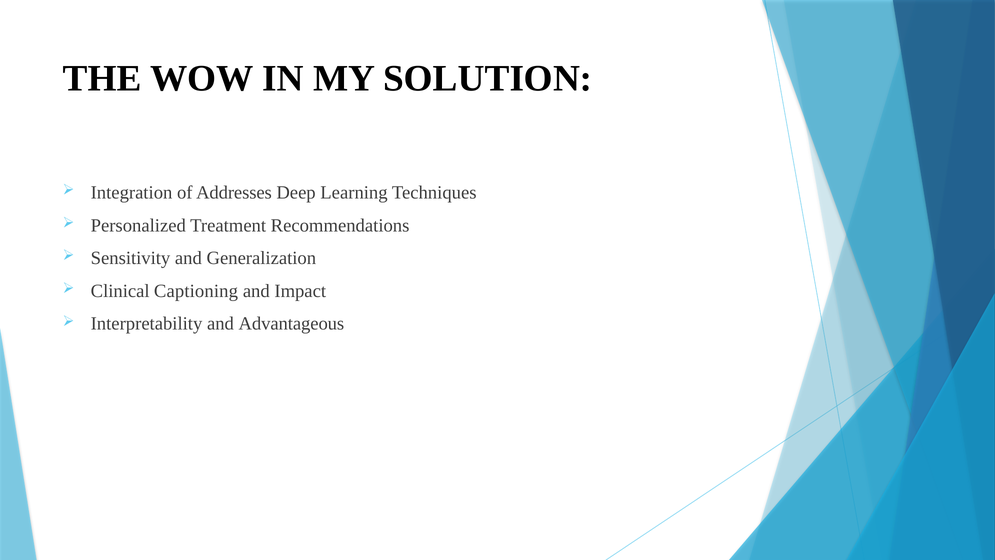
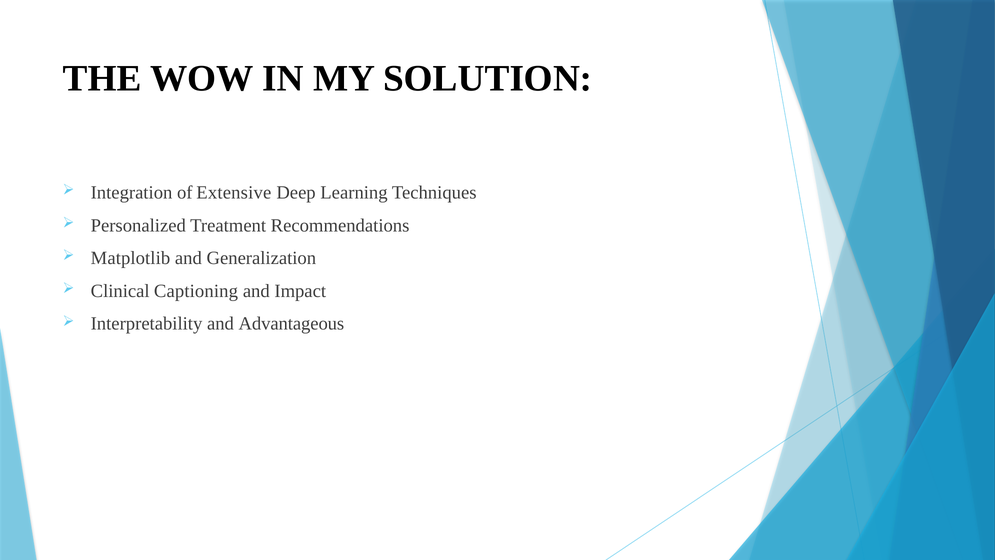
Addresses: Addresses -> Extensive
Sensitivity: Sensitivity -> Matplotlib
